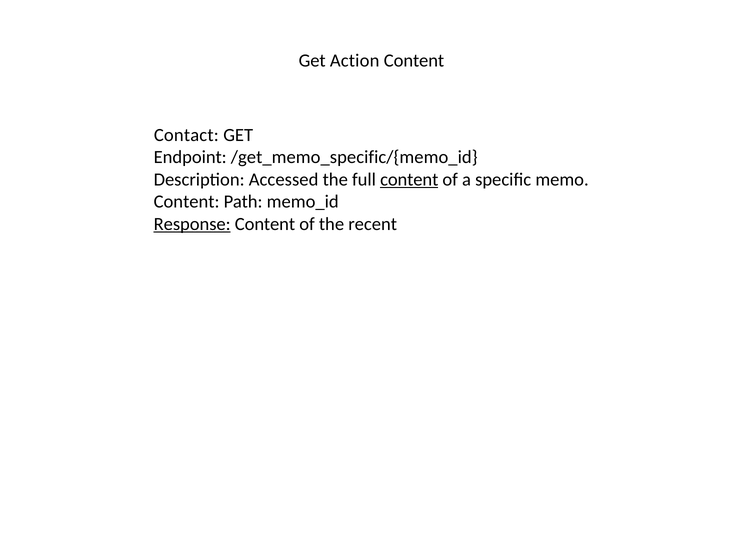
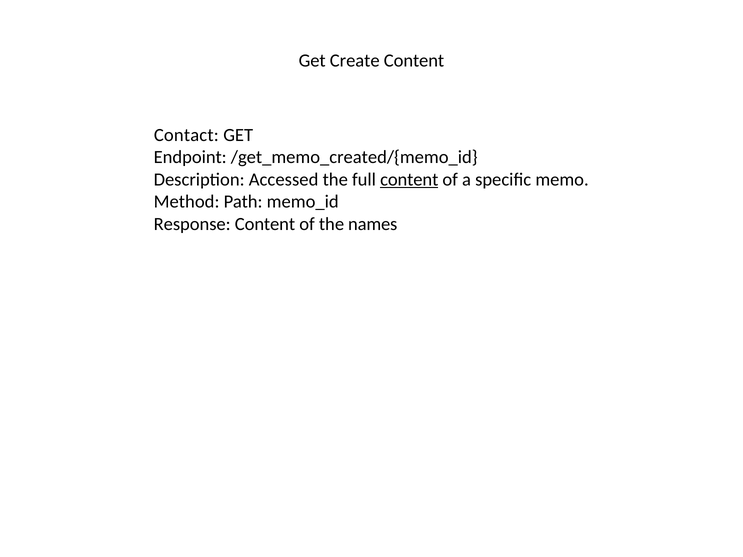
Action: Action -> Create
/get_memo_specific/{memo_id: /get_memo_specific/{memo_id -> /get_memo_created/{memo_id
Content at (187, 202): Content -> Method
Response underline: present -> none
recent: recent -> names
